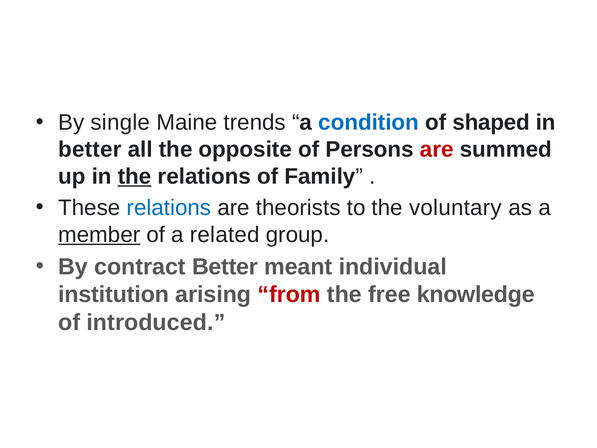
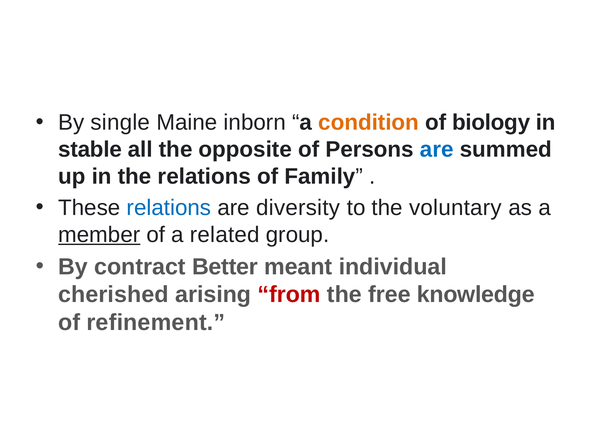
trends: trends -> inborn
condition colour: blue -> orange
shaped: shaped -> biology
better at (90, 149): better -> stable
are at (437, 149) colour: red -> blue
the at (135, 176) underline: present -> none
theorists: theorists -> diversity
institution: institution -> cherished
introduced: introduced -> refinement
